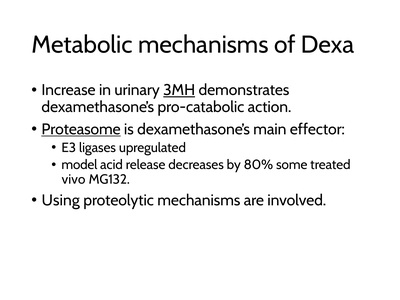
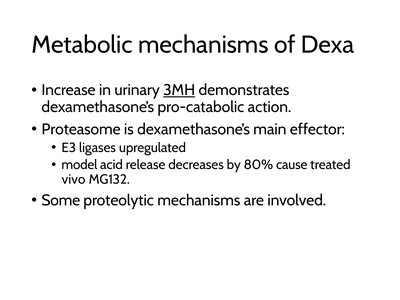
Proteasome underline: present -> none
some: some -> cause
Using: Using -> Some
